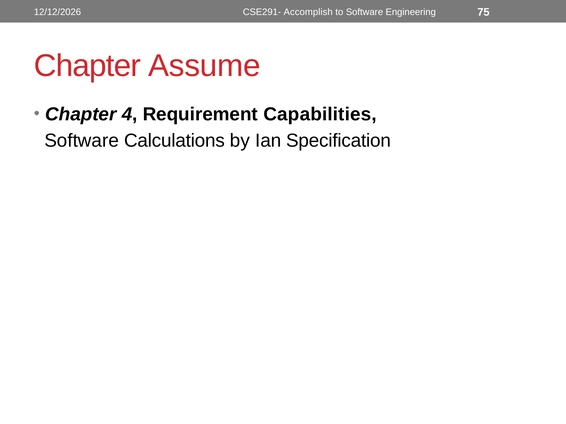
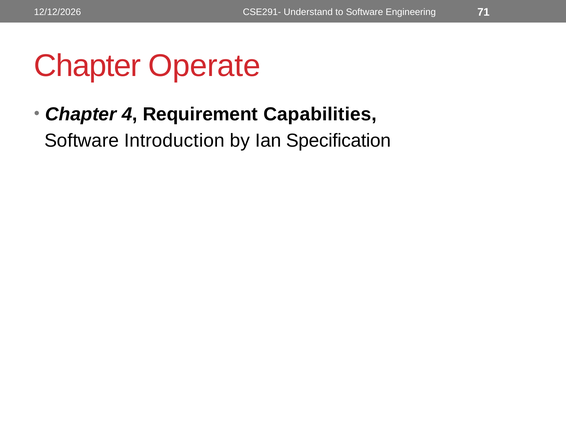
Accomplish: Accomplish -> Understand
75: 75 -> 71
Assume: Assume -> Operate
Calculations: Calculations -> Introduction
